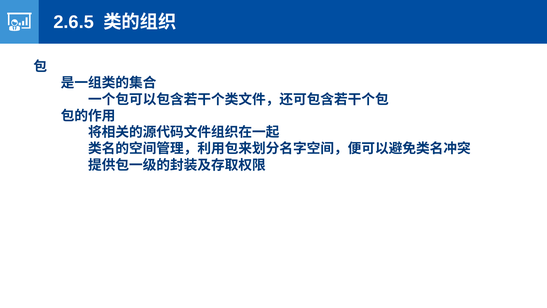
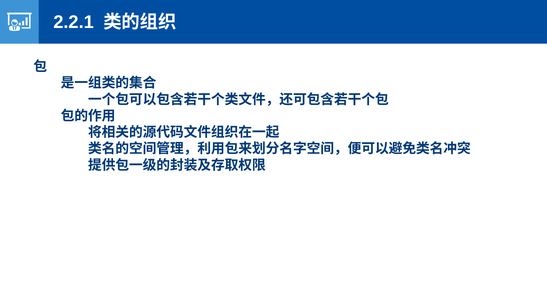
2.6.5: 2.6.5 -> 2.2.1
